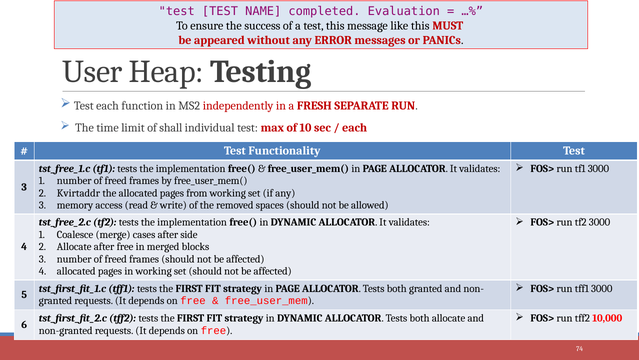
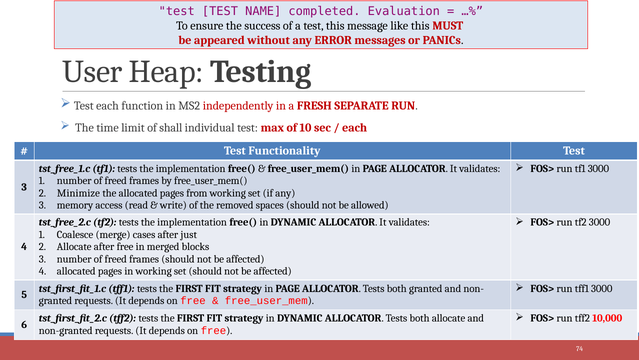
Kvirtaddr: Kvirtaddr -> Minimize
side: side -> just
